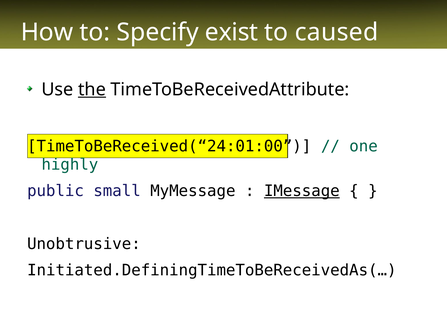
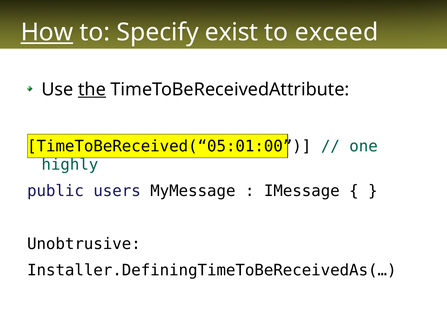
How underline: none -> present
caused: caused -> exceed
TimeToBeReceived(“24:01:00: TimeToBeReceived(“24:01:00 -> TimeToBeReceived(“05:01:00
small: small -> users
IMessage underline: present -> none
Initiated.DefiningTimeToBeReceivedAs(…: Initiated.DefiningTimeToBeReceivedAs(… -> Installer.DefiningTimeToBeReceivedAs(…
